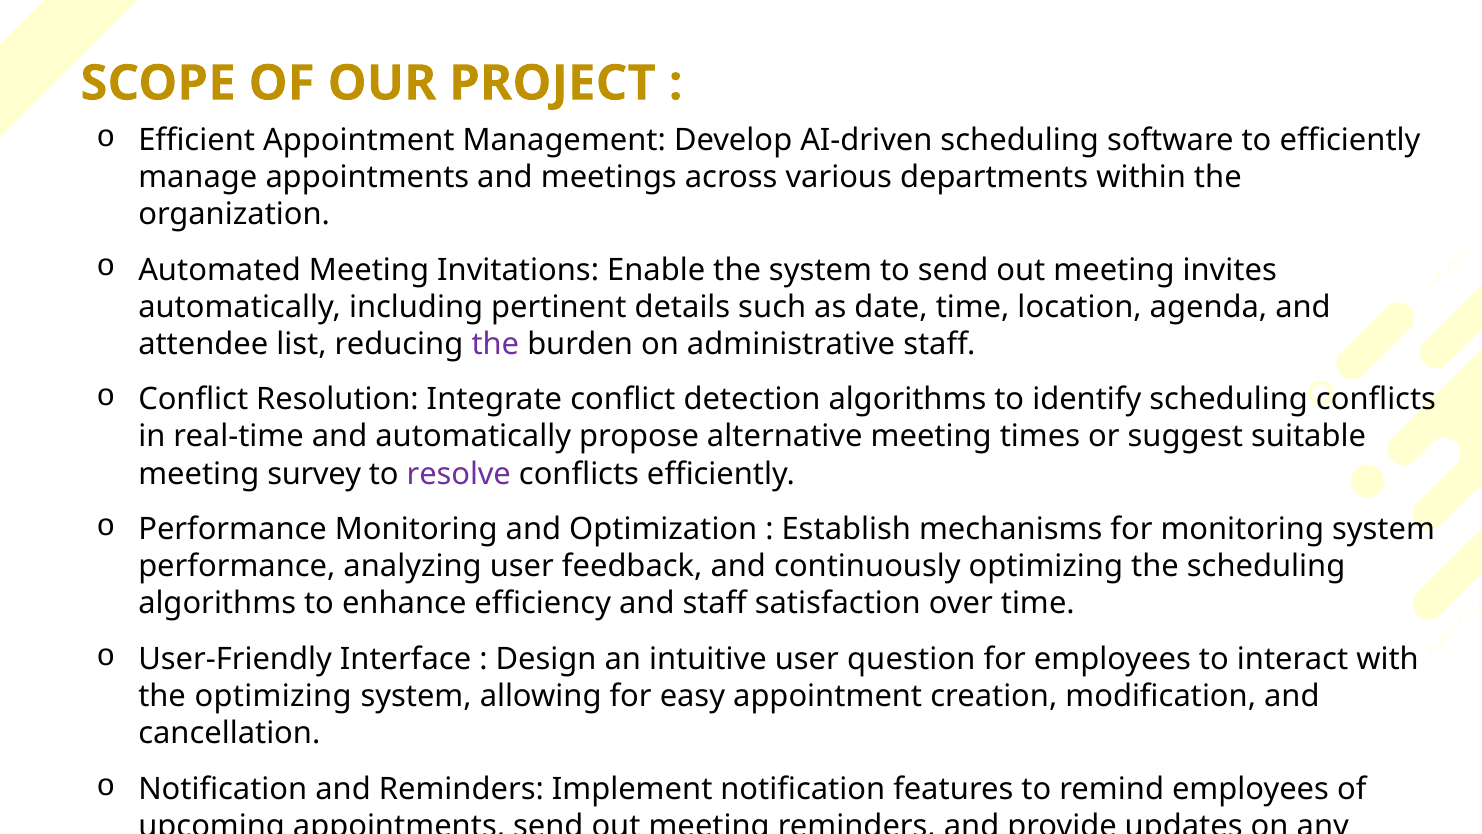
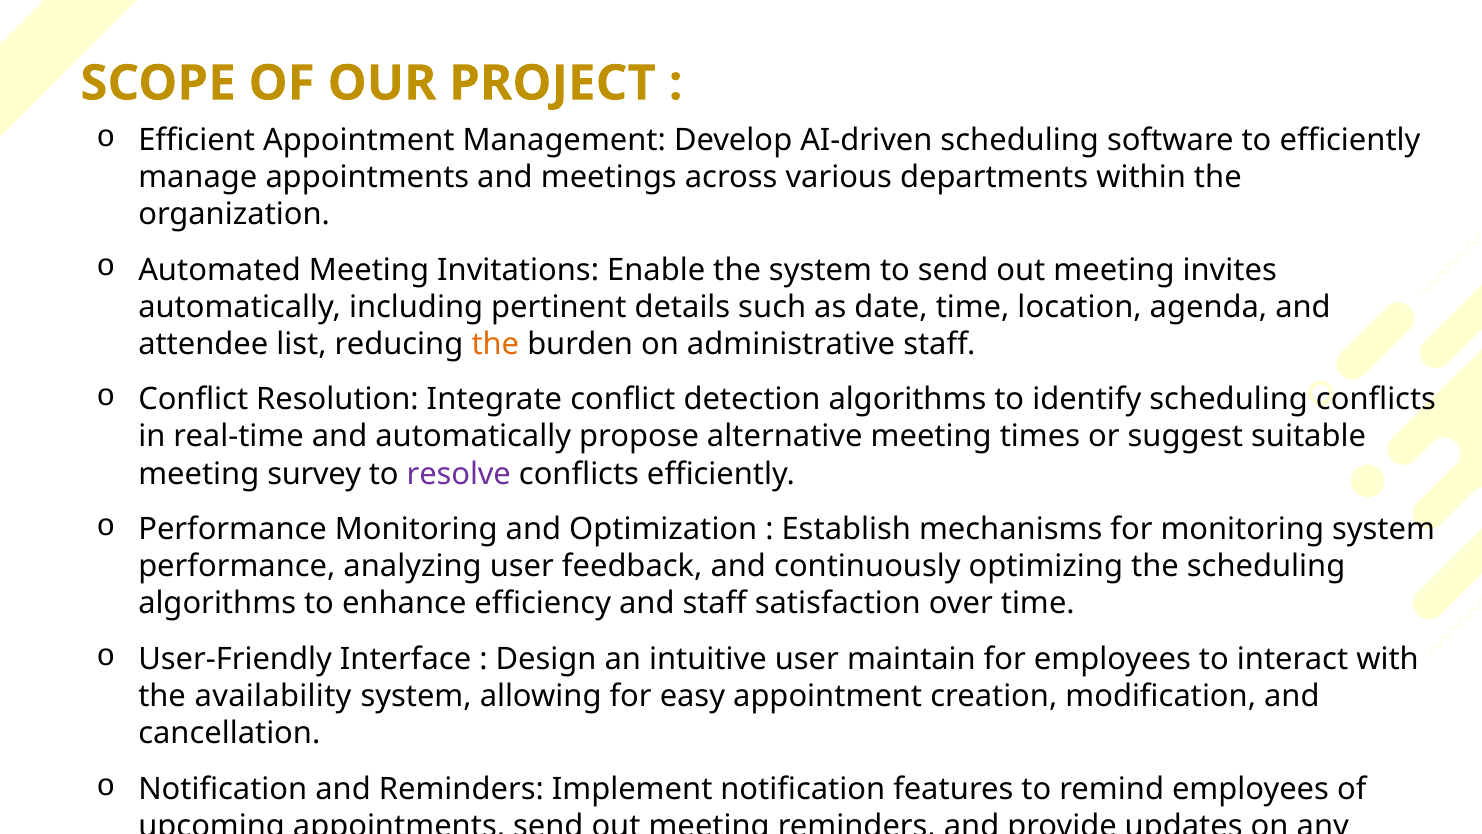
the at (495, 344) colour: purple -> orange
question: question -> maintain
the optimizing: optimizing -> availability
